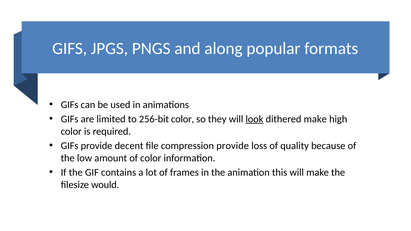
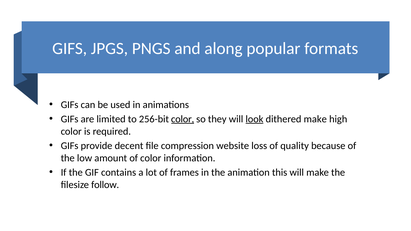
color at (183, 119) underline: none -> present
compression provide: provide -> website
would: would -> follow
